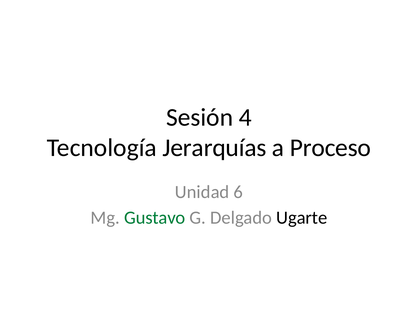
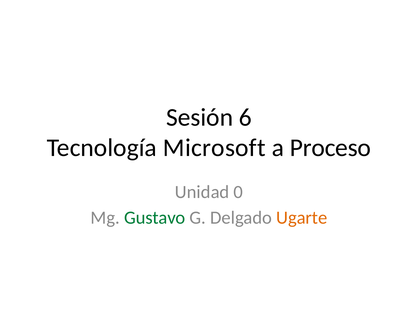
4: 4 -> 6
Jerarquías: Jerarquías -> Microsoft
6: 6 -> 0
Ugarte colour: black -> orange
